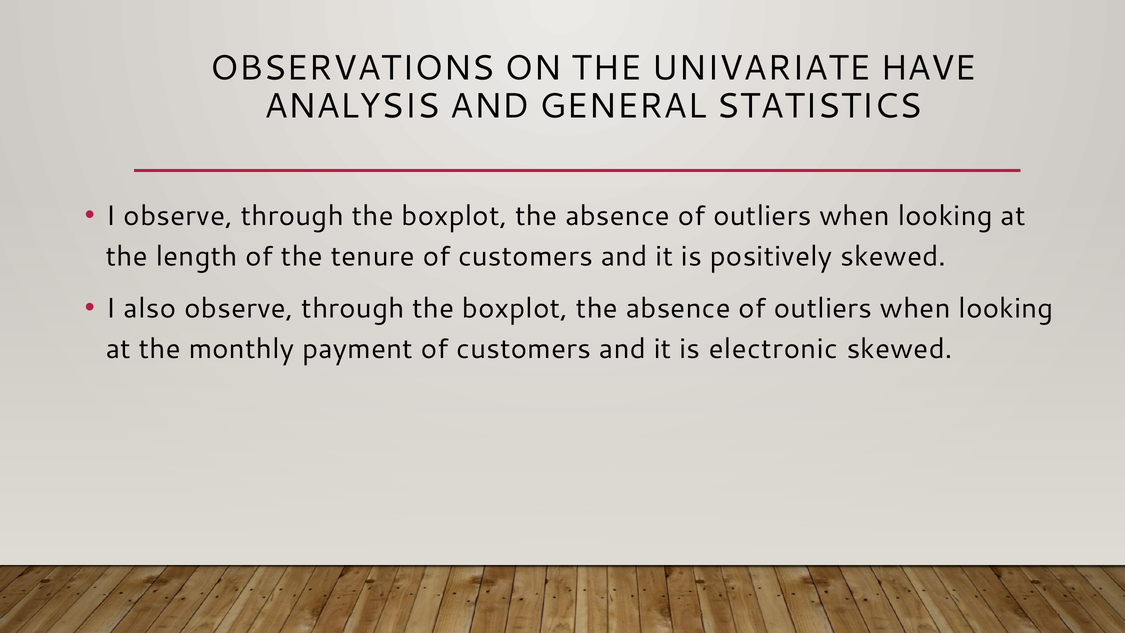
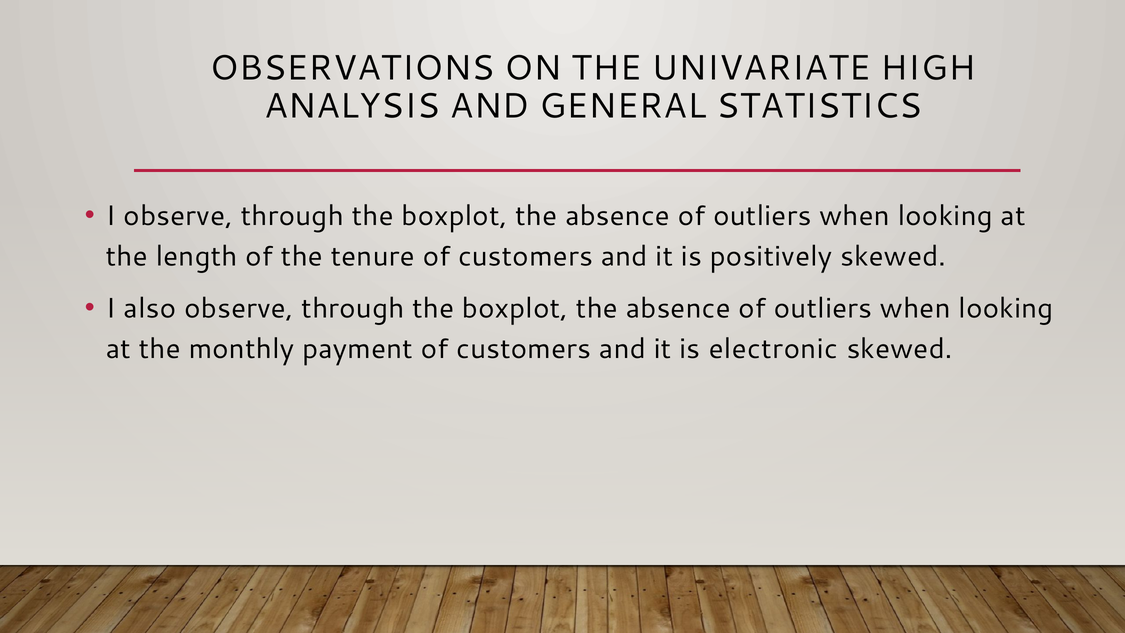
HAVE: HAVE -> HIGH
